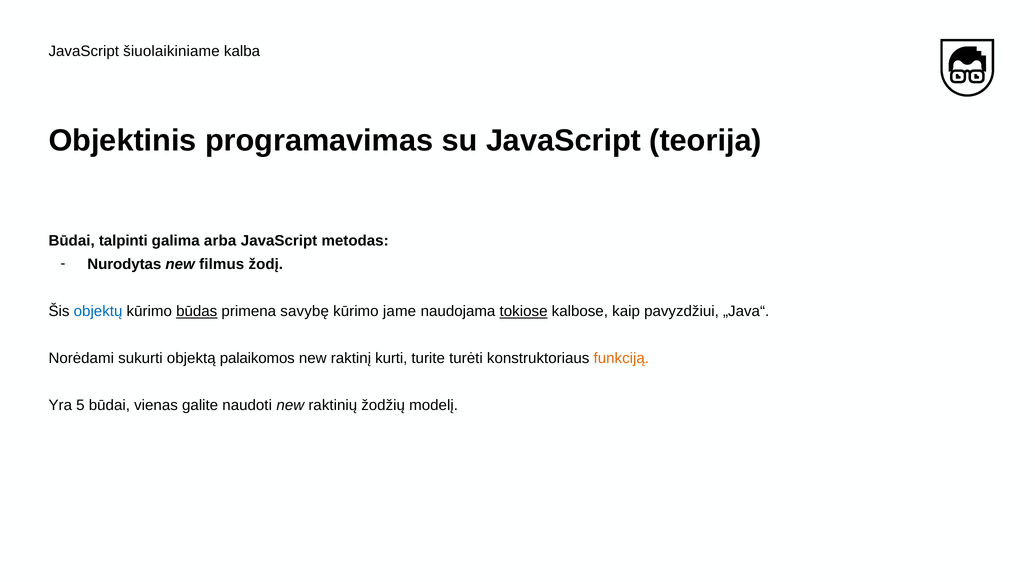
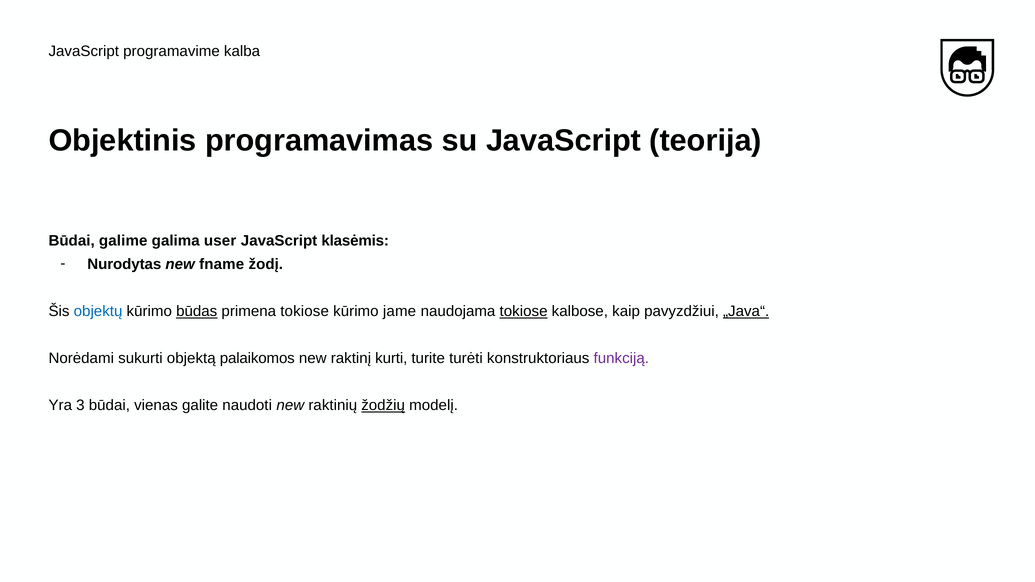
šiuolaikiniame: šiuolaikiniame -> programavime
talpinti: talpinti -> galime
arba: arba -> user
metodas: metodas -> klasėmis
filmus: filmus -> fname
primena savybę: savybę -> tokiose
„Java“ underline: none -> present
funkciją colour: orange -> purple
5: 5 -> 3
žodžių underline: none -> present
